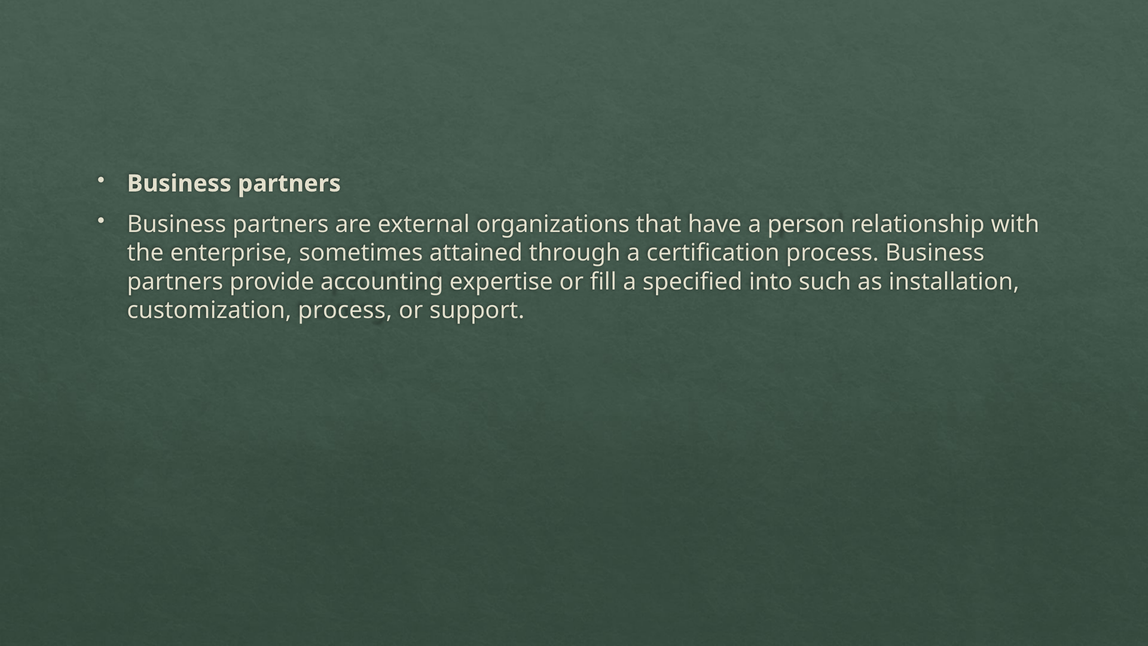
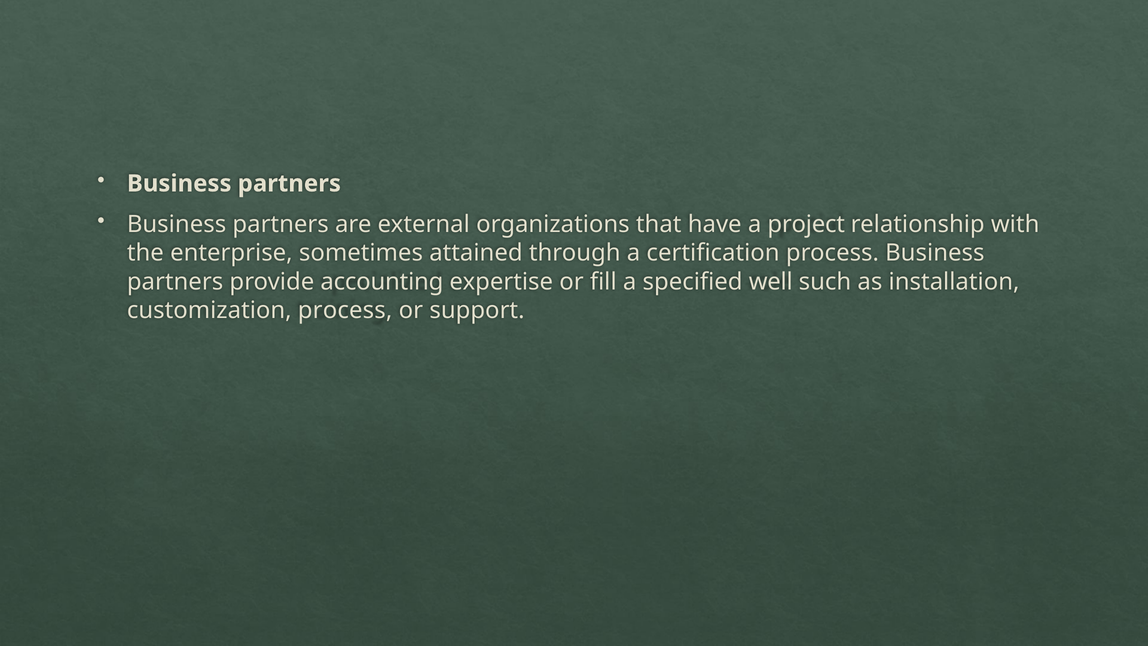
person: person -> project
into: into -> well
